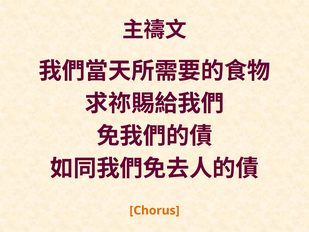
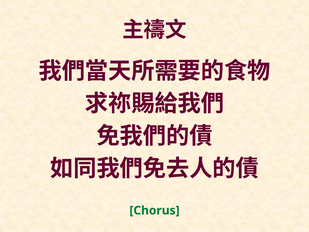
Chorus colour: orange -> green
